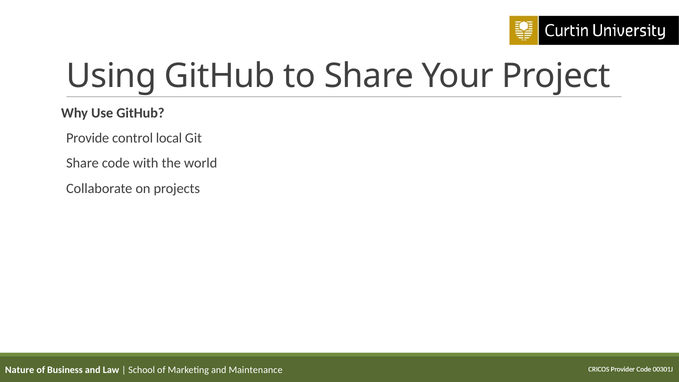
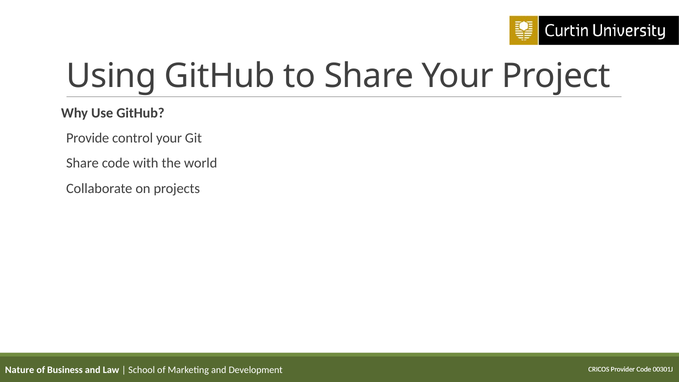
control local: local -> your
Maintenance: Maintenance -> Development
